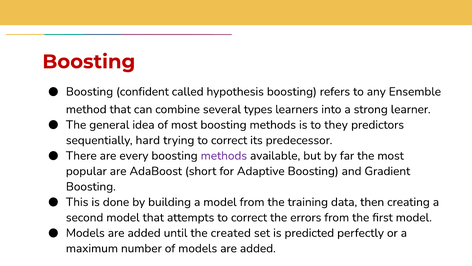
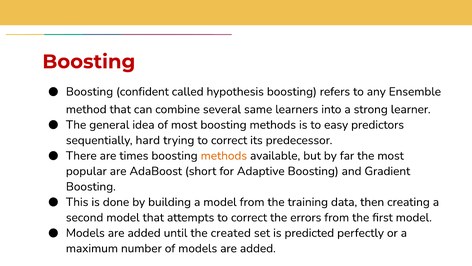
types: types -> same
they: they -> easy
every: every -> times
methods at (224, 155) colour: purple -> orange
